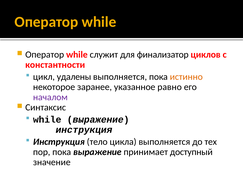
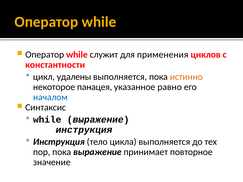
финализатор: финализатор -> применения
заранее: заранее -> панацея
началом colour: purple -> blue
доступный: доступный -> повторное
